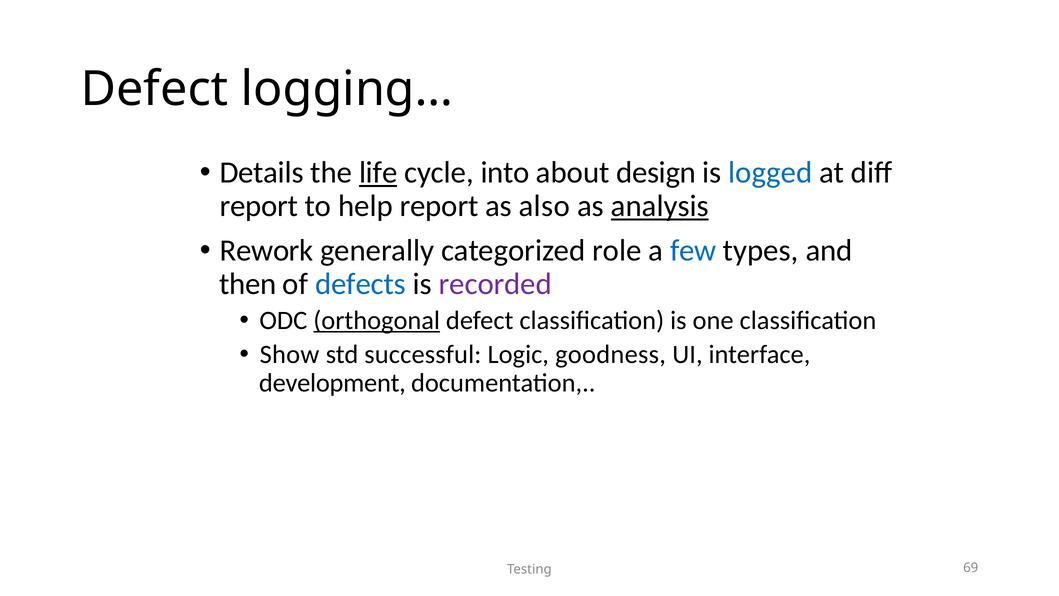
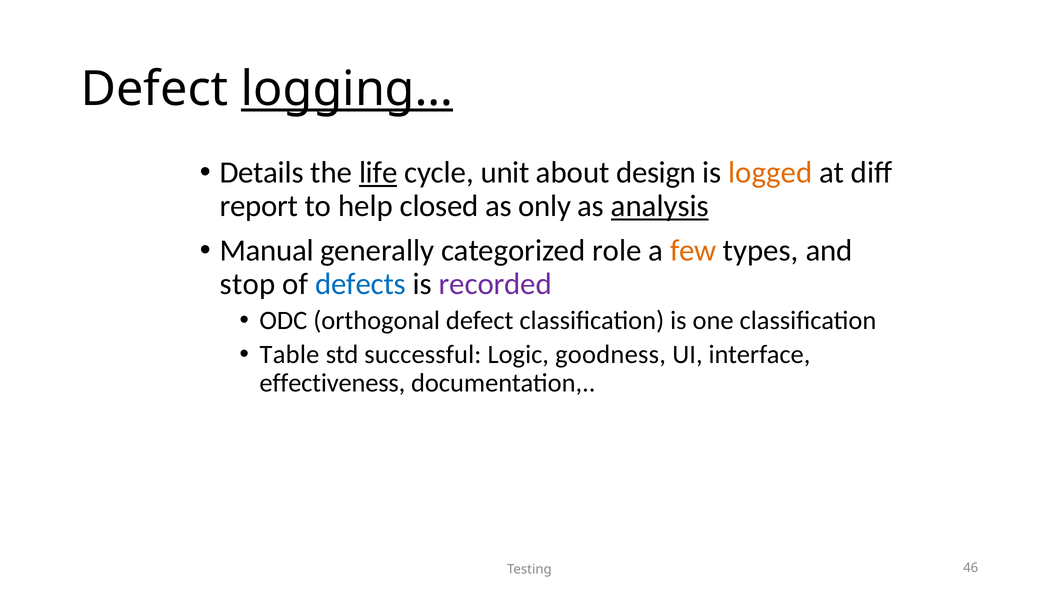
logging… underline: none -> present
into: into -> unit
logged colour: blue -> orange
help report: report -> closed
also: also -> only
Rework: Rework -> Manual
few colour: blue -> orange
then: then -> stop
orthogonal underline: present -> none
Show: Show -> Table
development: development -> effectiveness
69: 69 -> 46
